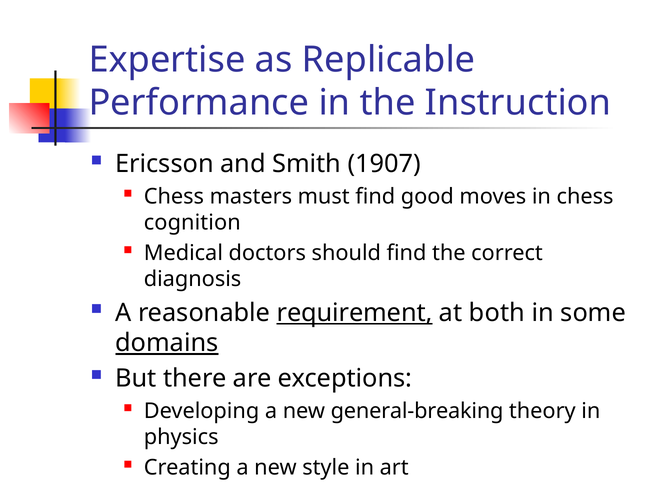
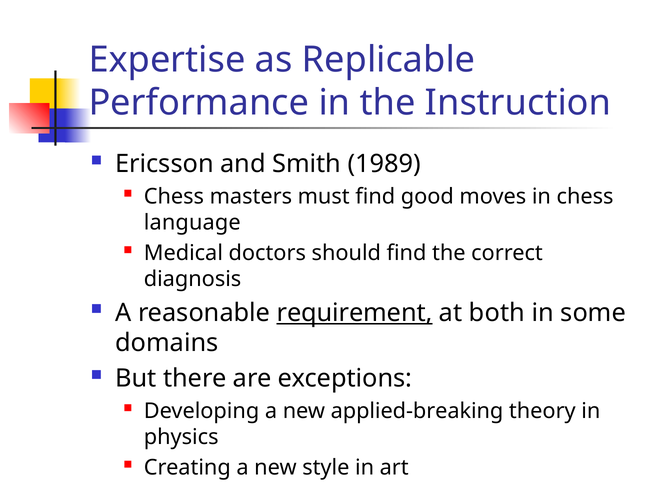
1907: 1907 -> 1989
cognition: cognition -> language
domains underline: present -> none
general-breaking: general-breaking -> applied-breaking
